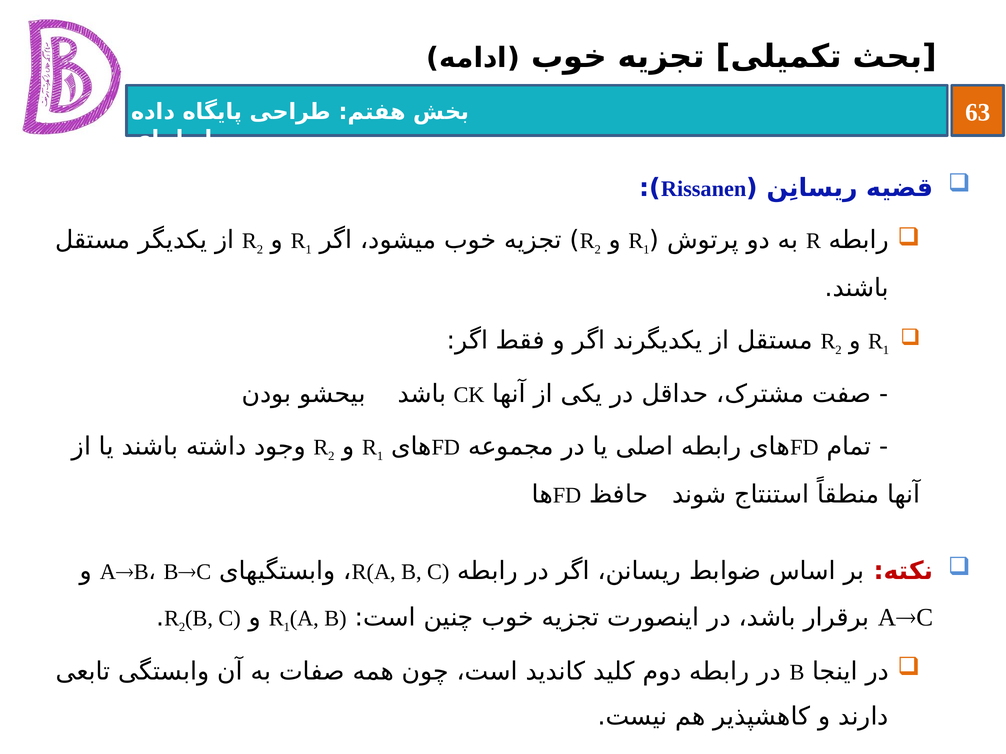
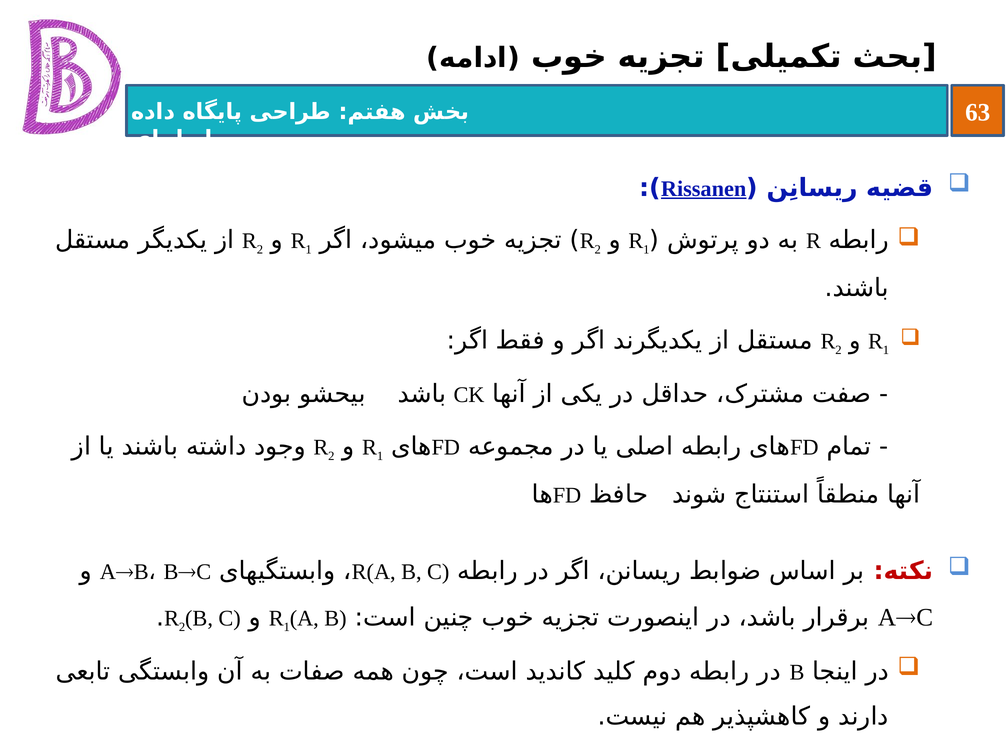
Rissanen underline: none -> present
